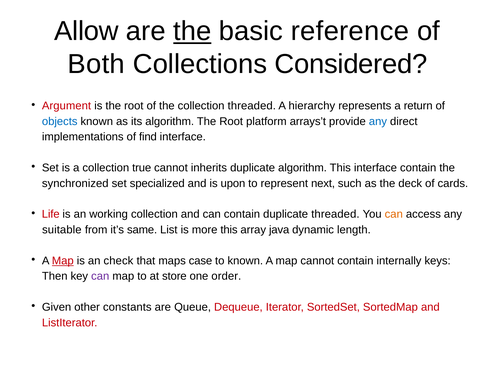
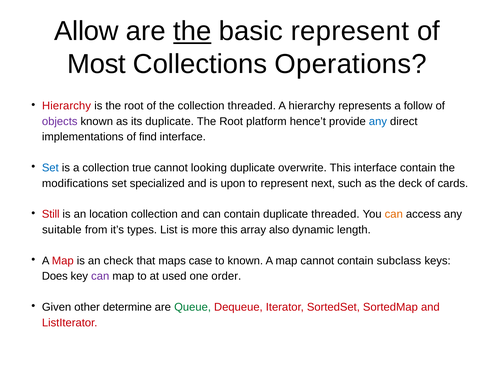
basic reference: reference -> represent
Both: Both -> Most
Considered: Considered -> Operations
Argument at (67, 106): Argument -> Hierarchy
return: return -> follow
objects colour: blue -> purple
its algorithm: algorithm -> duplicate
arrays’t: arrays’t -> hence’t
Set at (50, 168) colour: black -> blue
inherits: inherits -> looking
duplicate algorithm: algorithm -> overwrite
synchronized: synchronized -> modifications
Life: Life -> Still
working: working -> location
same: same -> types
java: java -> also
Map at (63, 261) underline: present -> none
internally: internally -> subclass
Then: Then -> Does
store: store -> used
constants: constants -> determine
Queue colour: black -> green
